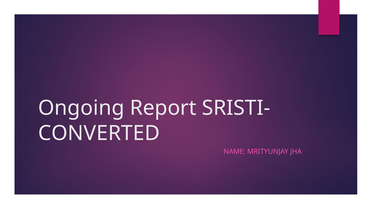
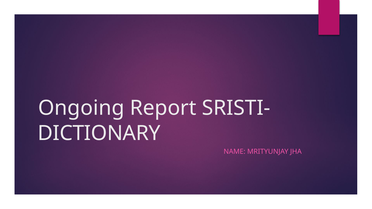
CONVERTED: CONVERTED -> DICTIONARY
